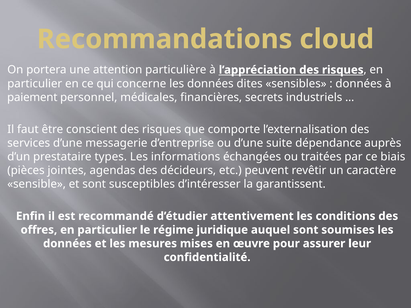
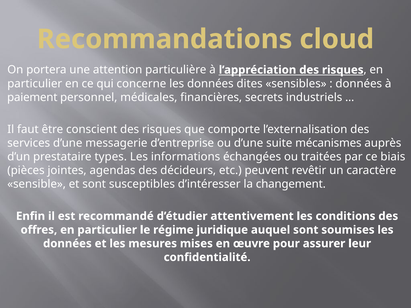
dépendance: dépendance -> mécanismes
garantissent: garantissent -> changement
